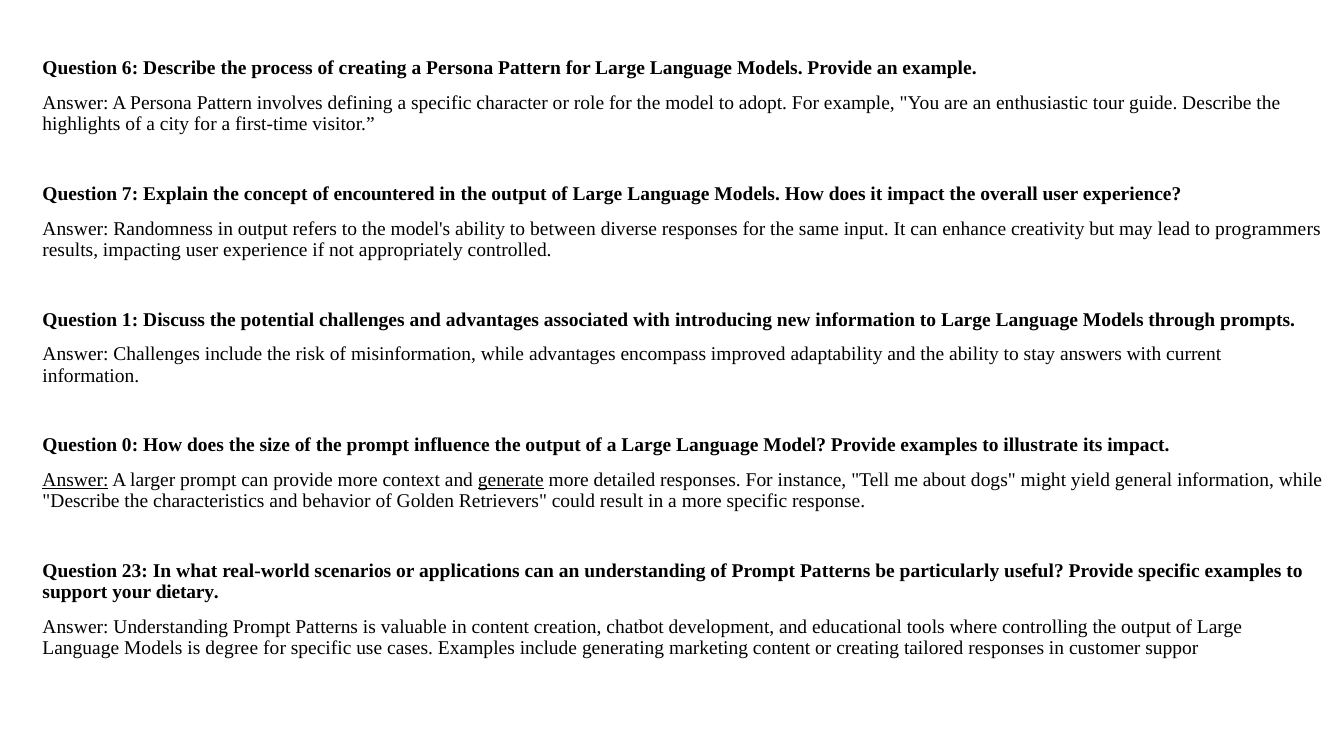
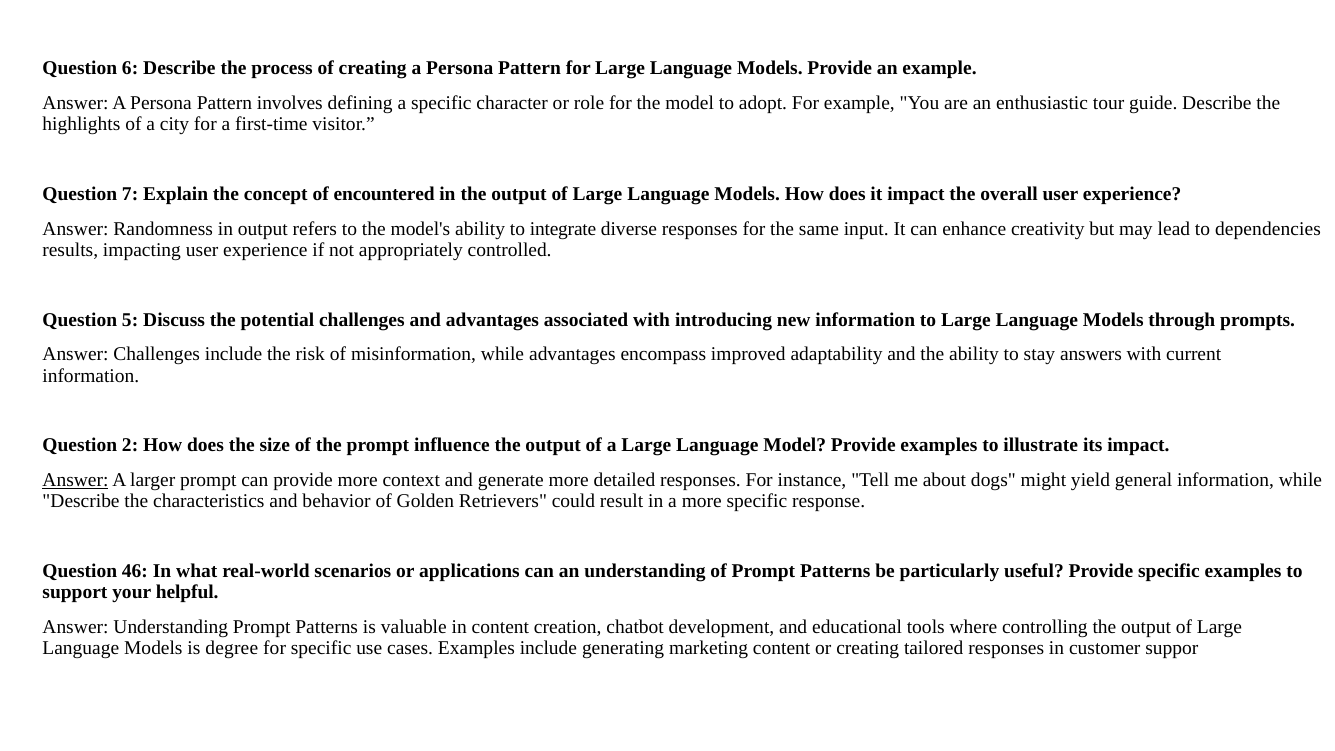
between: between -> integrate
programmers: programmers -> dependencies
1: 1 -> 5
0: 0 -> 2
generate underline: present -> none
23: 23 -> 46
dietary: dietary -> helpful
